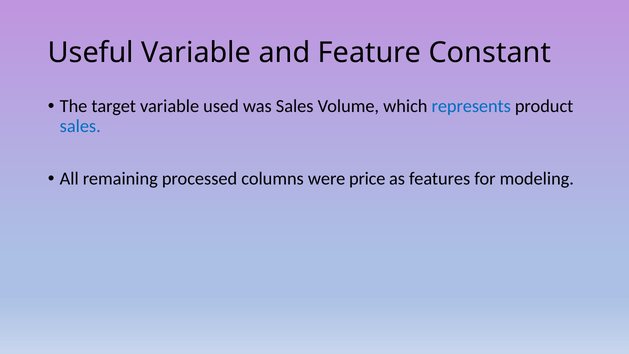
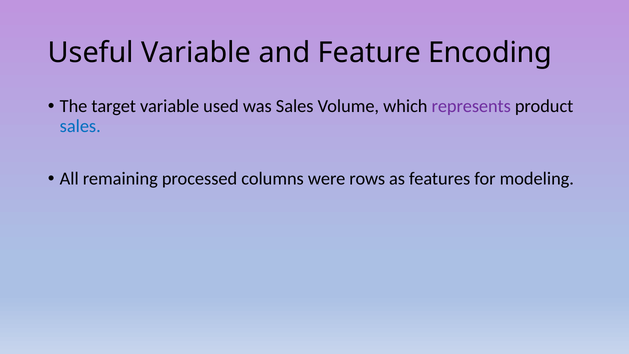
Constant: Constant -> Encoding
represents colour: blue -> purple
price: price -> rows
